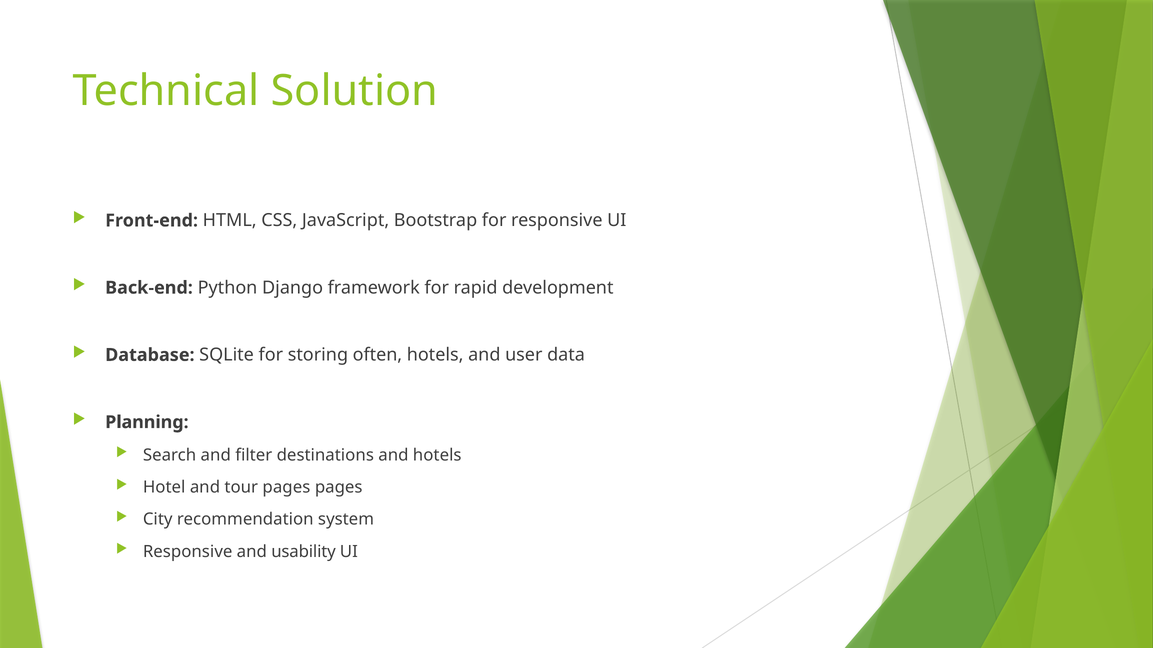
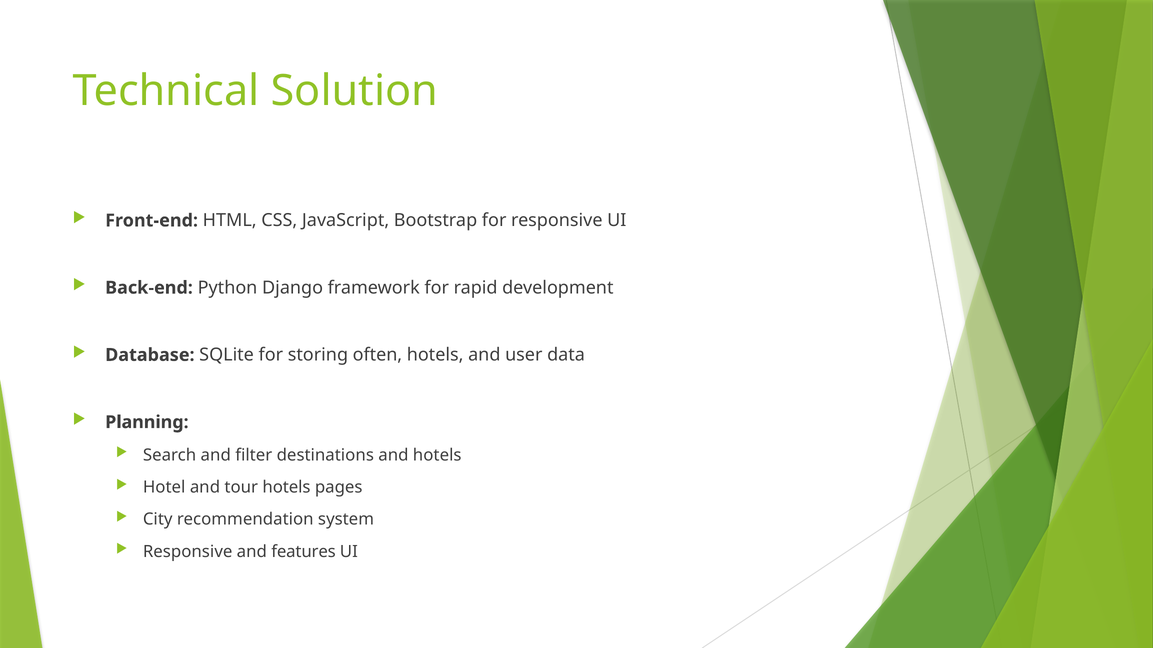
tour pages: pages -> hotels
usability: usability -> features
